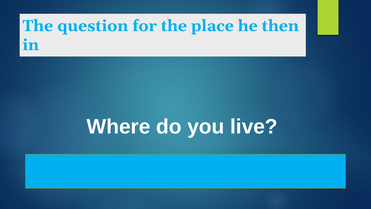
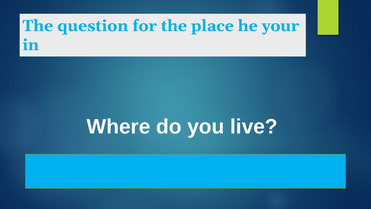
then: then -> your
